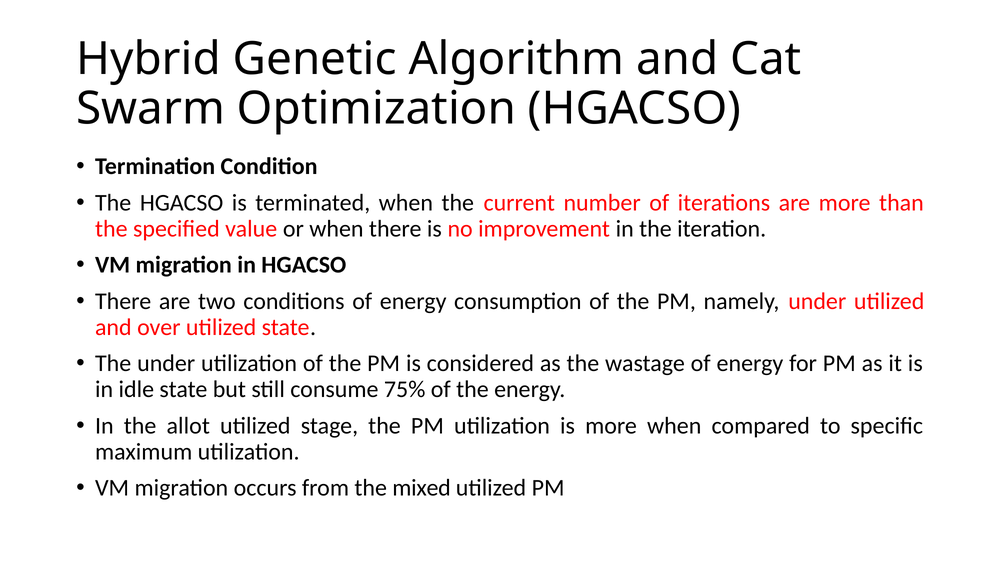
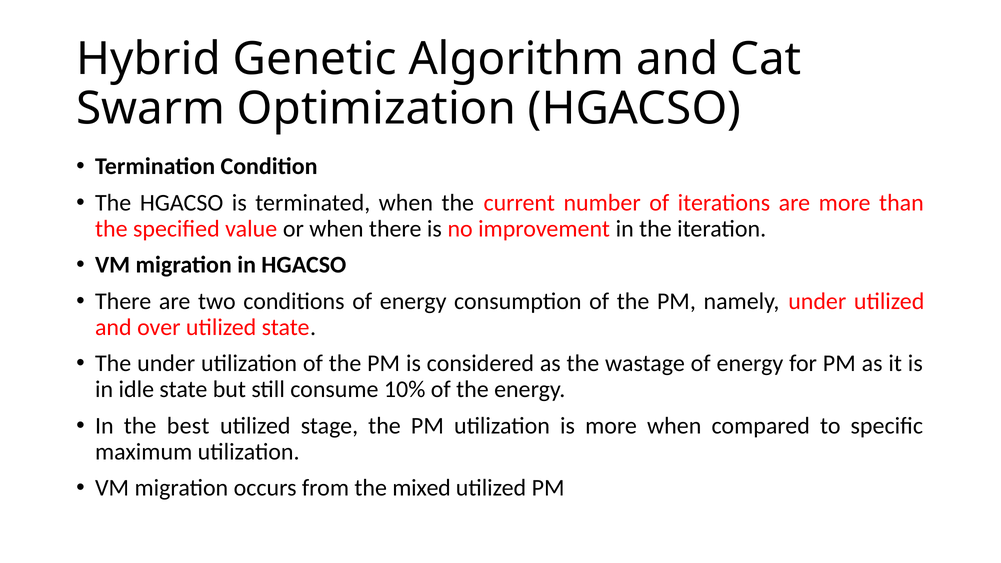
75%: 75% -> 10%
allot: allot -> best
